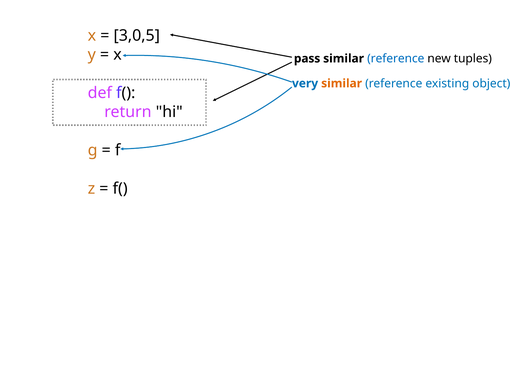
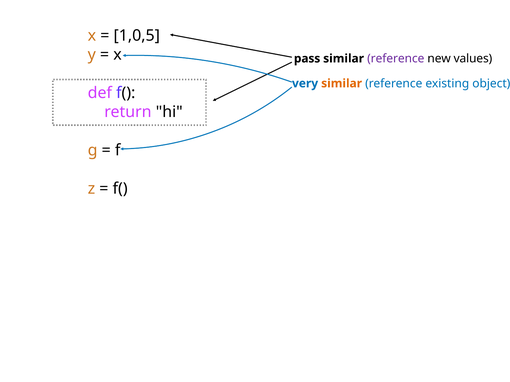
3,0,5: 3,0,5 -> 1,0,5
reference at (396, 59) colour: blue -> purple
tuples: tuples -> values
